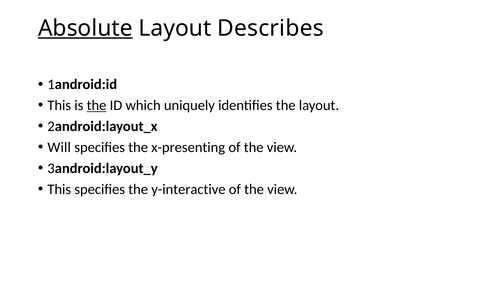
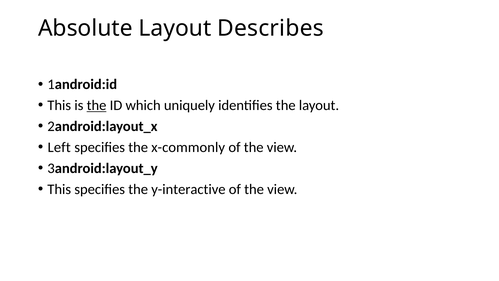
Absolute underline: present -> none
Will: Will -> Left
x-presenting: x-presenting -> x-commonly
